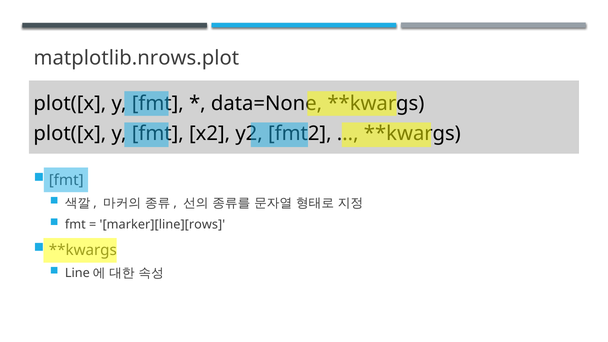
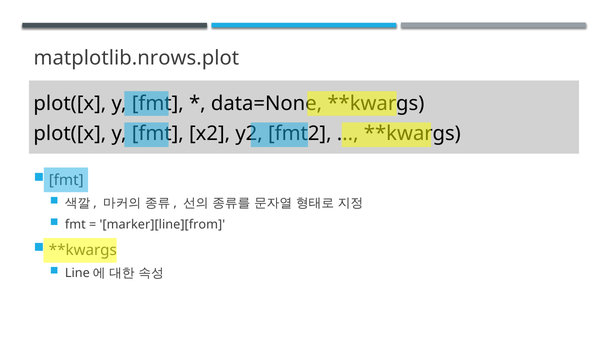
marker][line][rows: marker][line][rows -> marker][line][from
